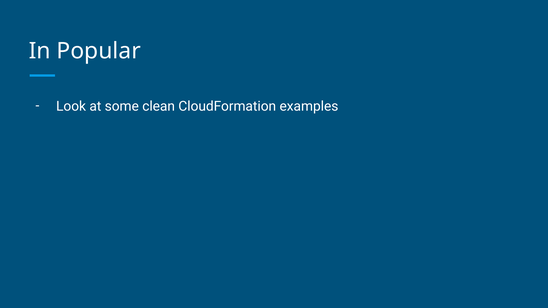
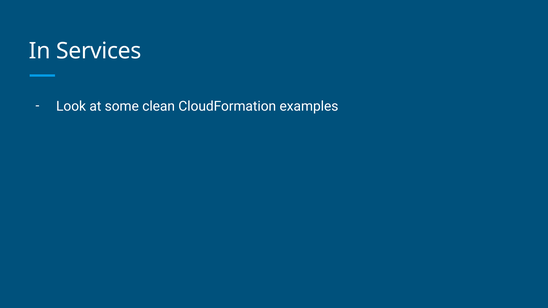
Popular: Popular -> Services
